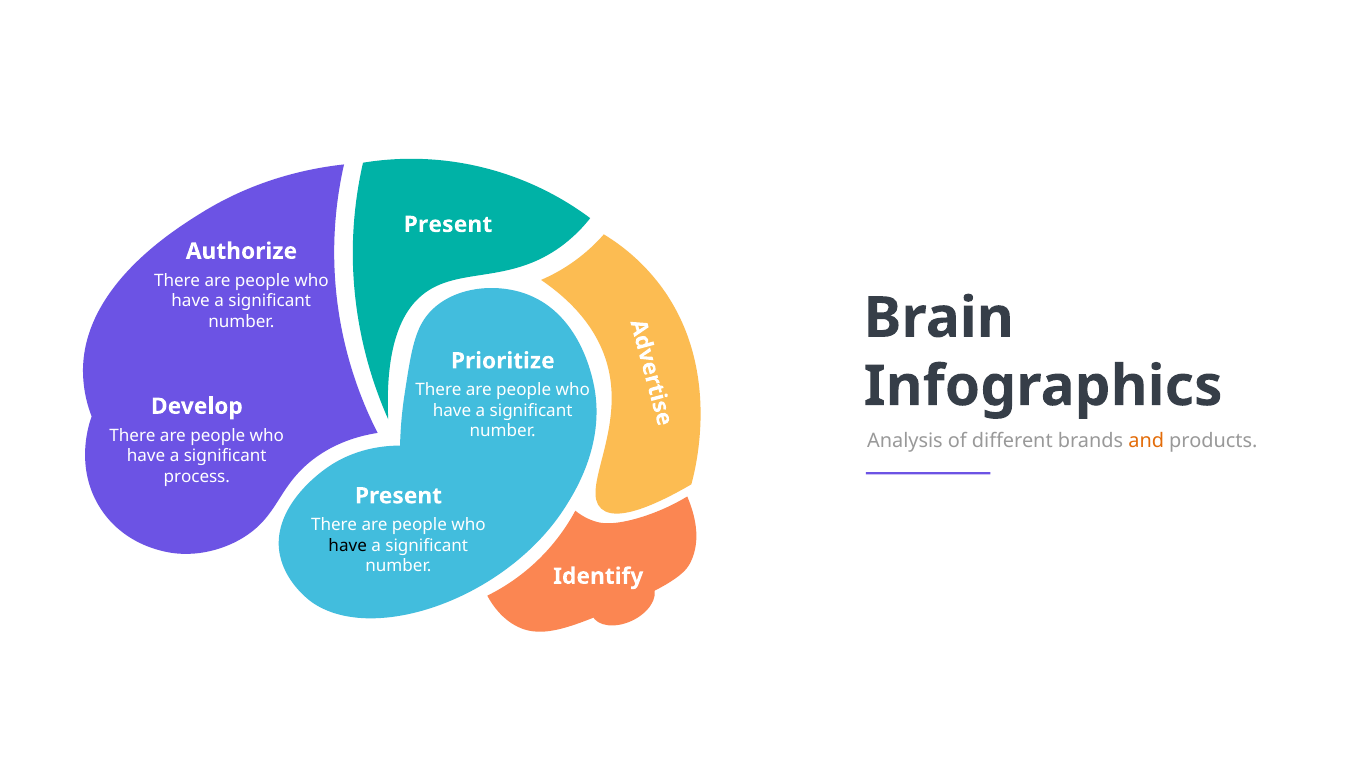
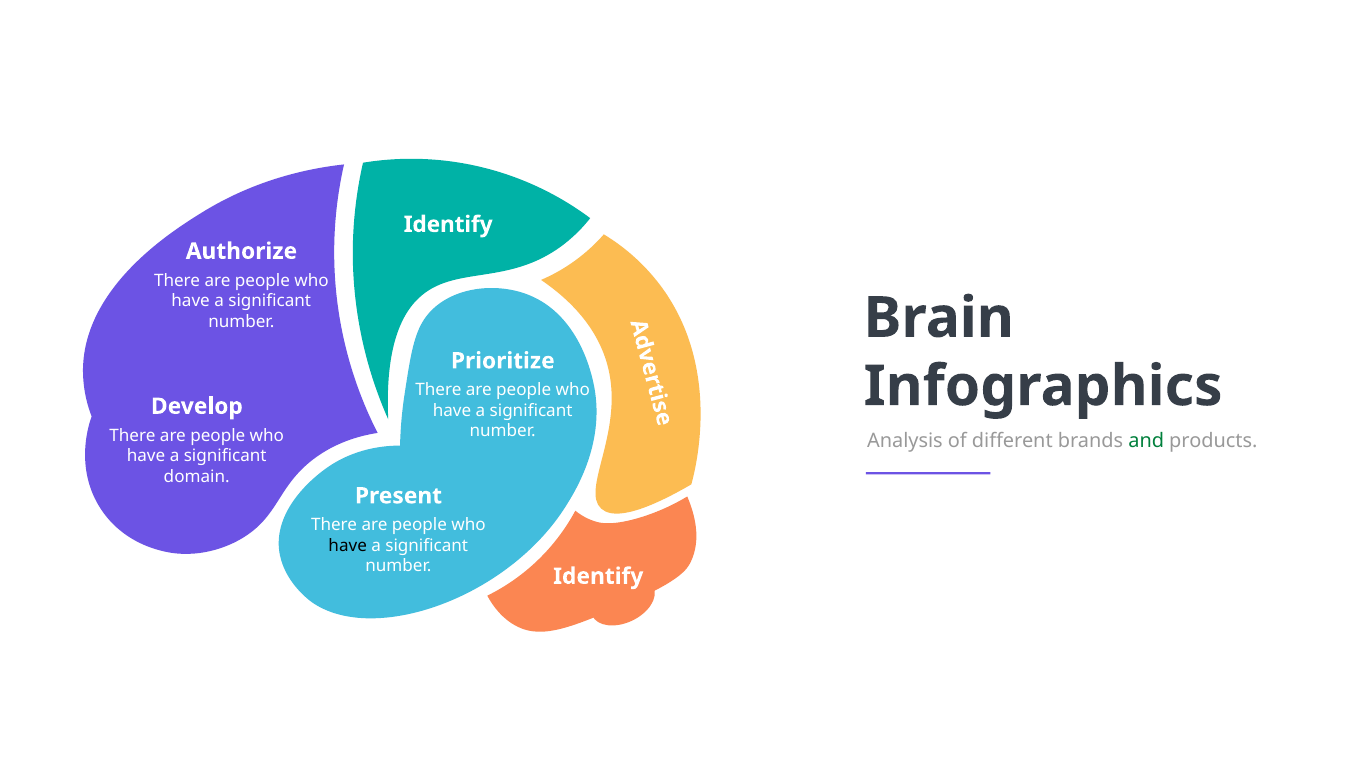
Present at (448, 224): Present -> Identify
and colour: orange -> green
process: process -> domain
